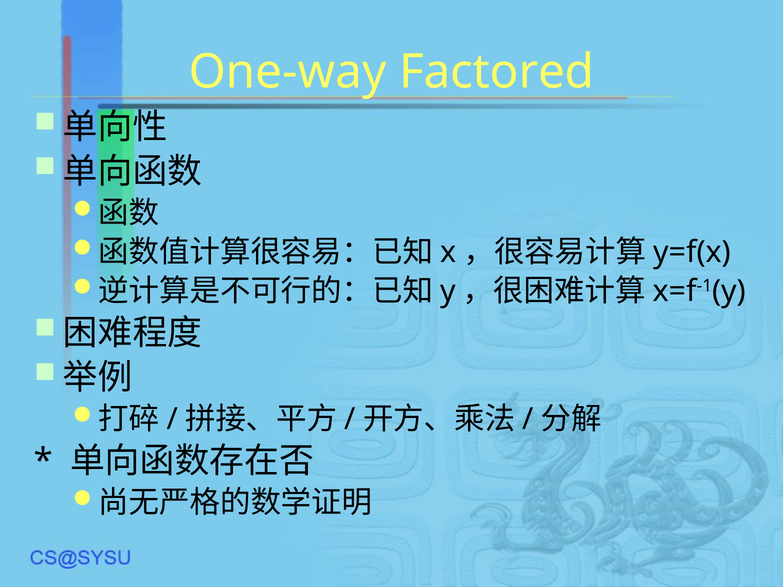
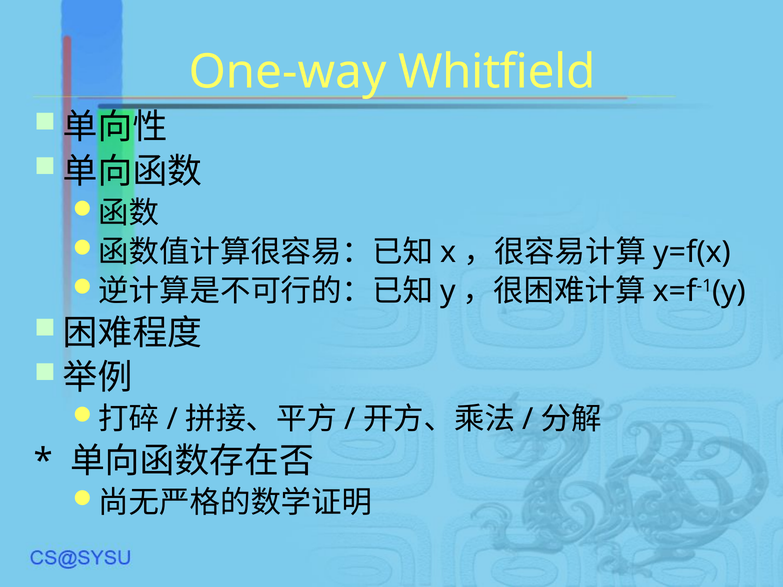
Factored: Factored -> Whitfield
